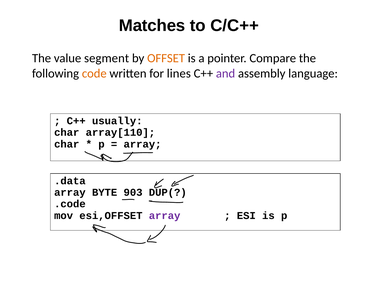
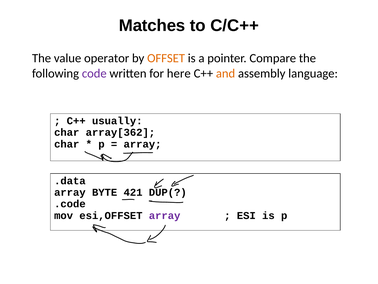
segment: segment -> operator
code colour: orange -> purple
lines: lines -> here
and colour: purple -> orange
array[110: array[110 -> array[362
903: 903 -> 421
